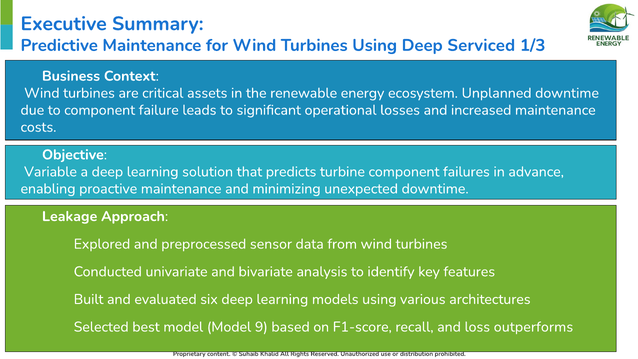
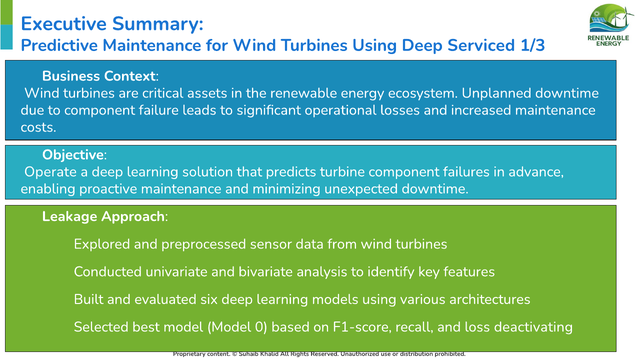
Variable: Variable -> Operate
9: 9 -> 0
outperforms: outperforms -> deactivating
